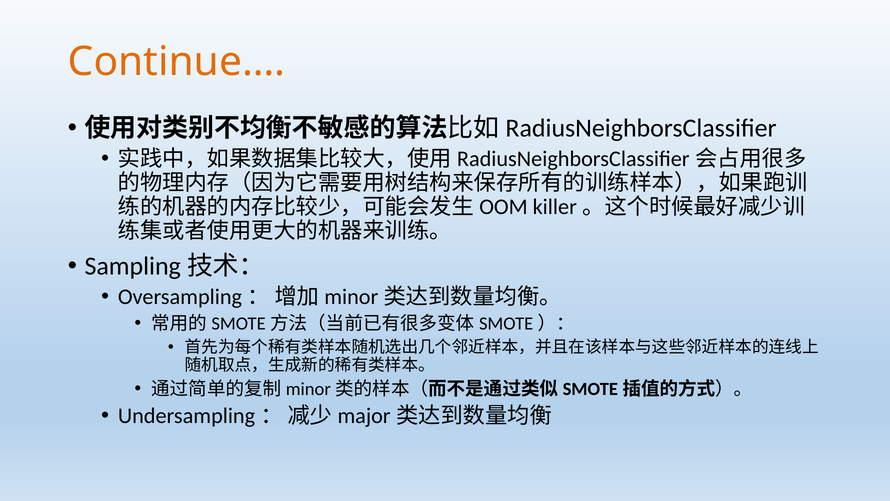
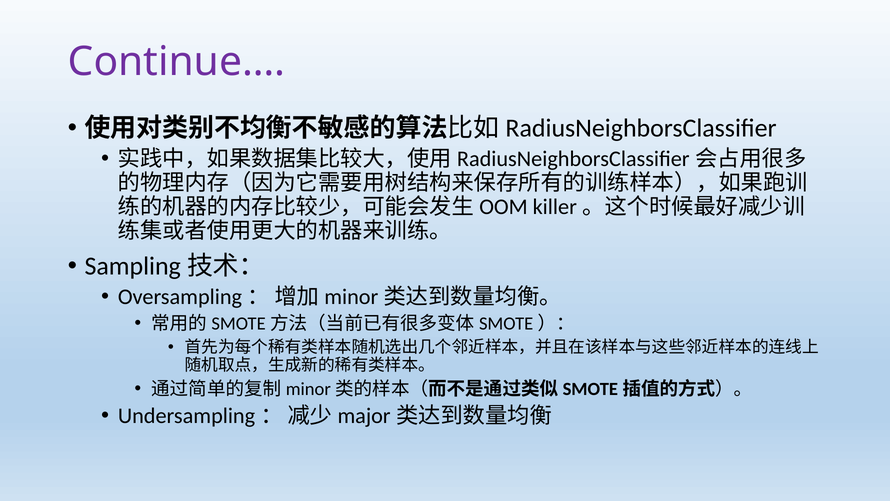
Continue… colour: orange -> purple
